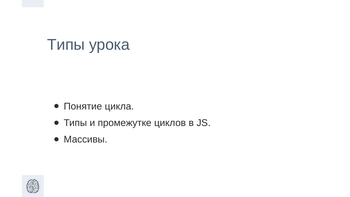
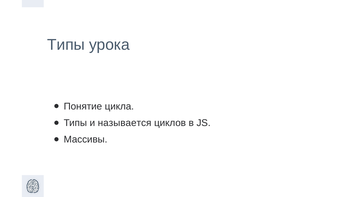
промежутке: промежутке -> называется
